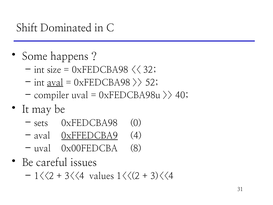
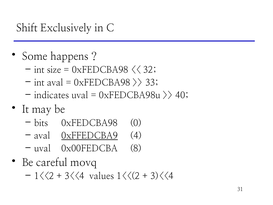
Dominated: Dominated -> Exclusively
aval at (55, 83) underline: present -> none
52: 52 -> 33
compiler: compiler -> indicates
sets: sets -> bits
issues: issues -> movq
